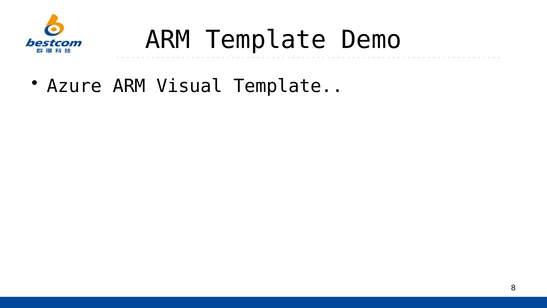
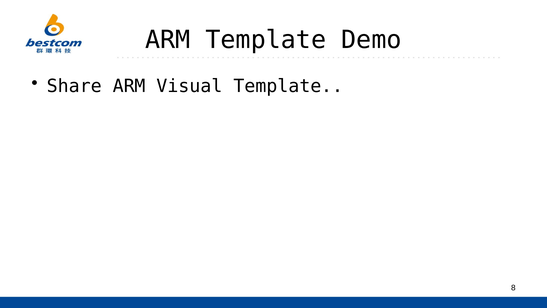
Azure: Azure -> Share
